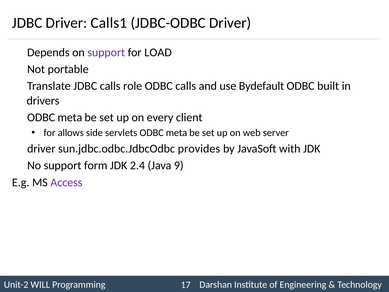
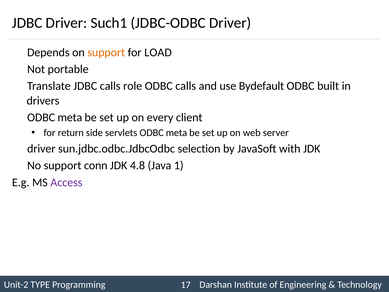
Calls1: Calls1 -> Such1
support at (106, 52) colour: purple -> orange
allows: allows -> return
provides: provides -> selection
form: form -> conn
2.4: 2.4 -> 4.8
9: 9 -> 1
WILL: WILL -> TYPE
